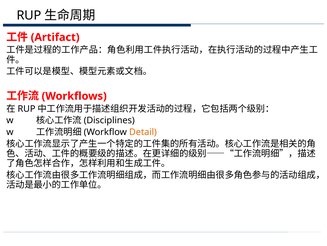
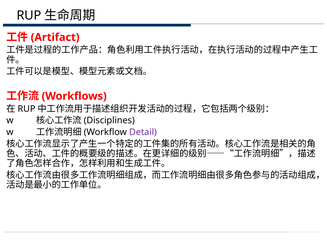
Detail colour: orange -> purple
